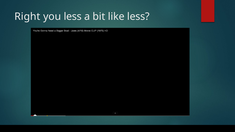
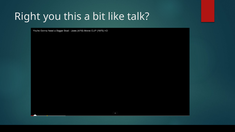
you less: less -> this
like less: less -> talk
